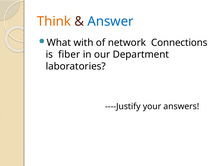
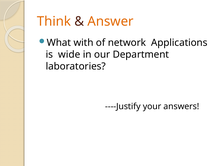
Answer colour: blue -> orange
Connections: Connections -> Applications
fiber: fiber -> wide
